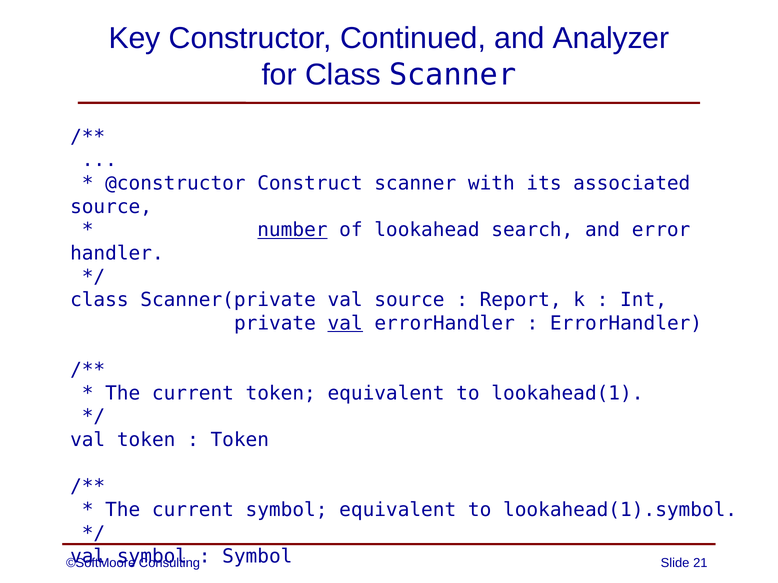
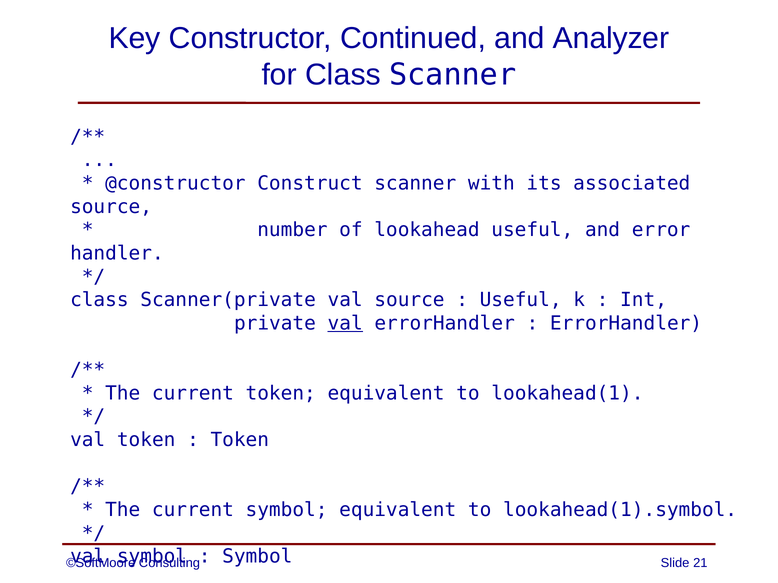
number underline: present -> none
lookahead search: search -> useful
Report at (521, 300): Report -> Useful
